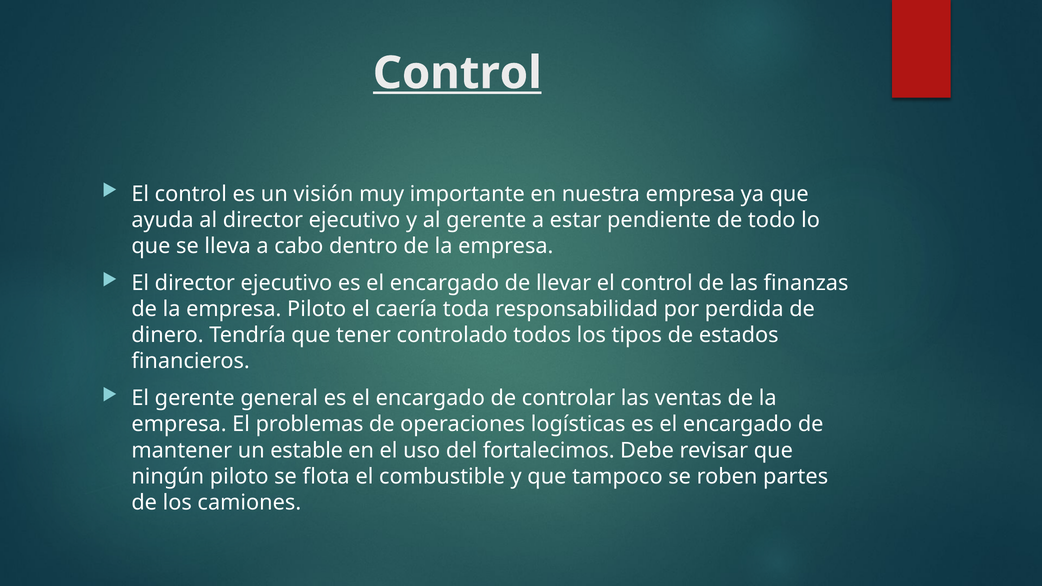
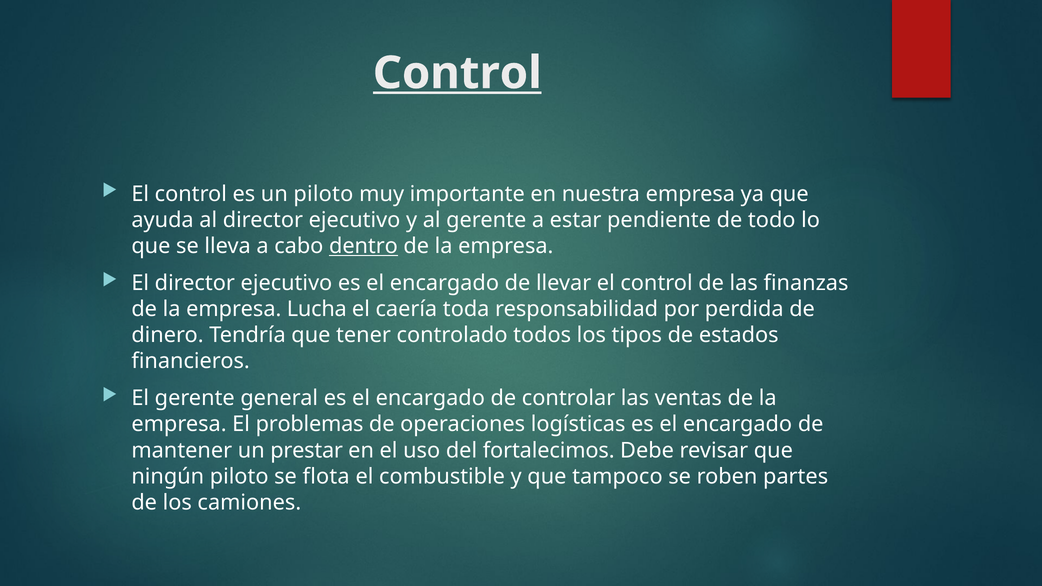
un visión: visión -> piloto
dentro underline: none -> present
empresa Piloto: Piloto -> Lucha
estable: estable -> prestar
